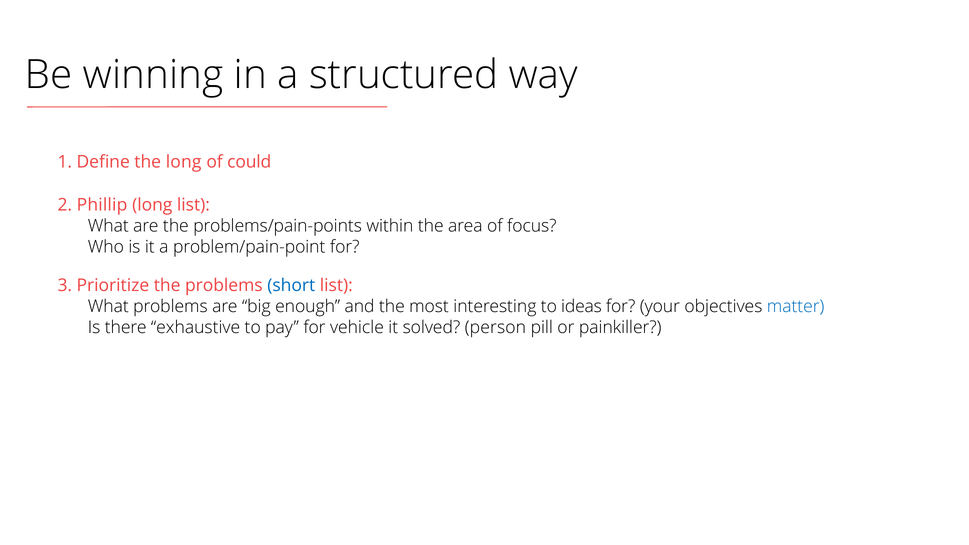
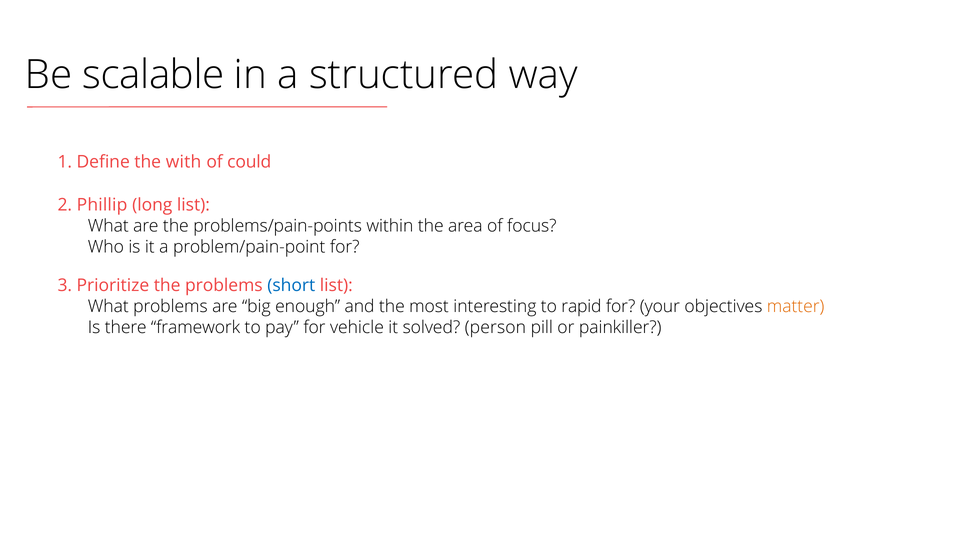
winning: winning -> scalable
the long: long -> with
ideas: ideas -> rapid
matter colour: blue -> orange
exhaustive: exhaustive -> framework
